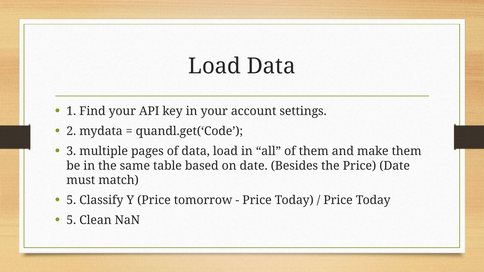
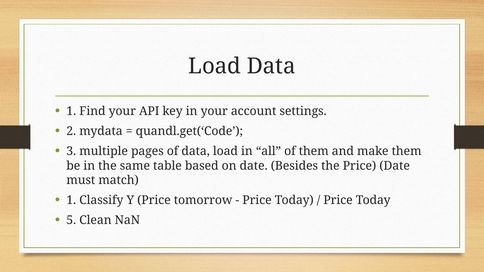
5 at (71, 200): 5 -> 1
